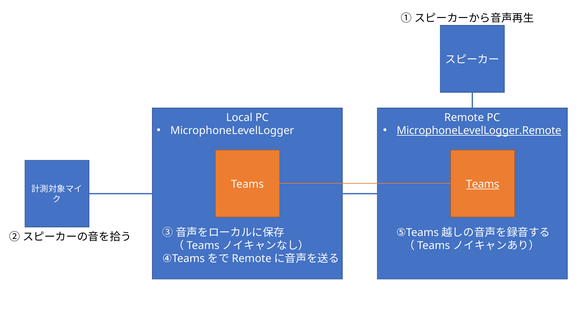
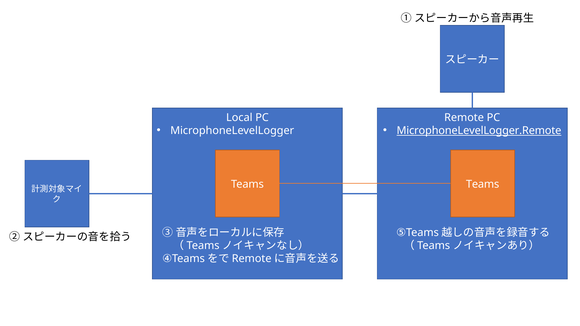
Teams at (483, 184) underline: present -> none
